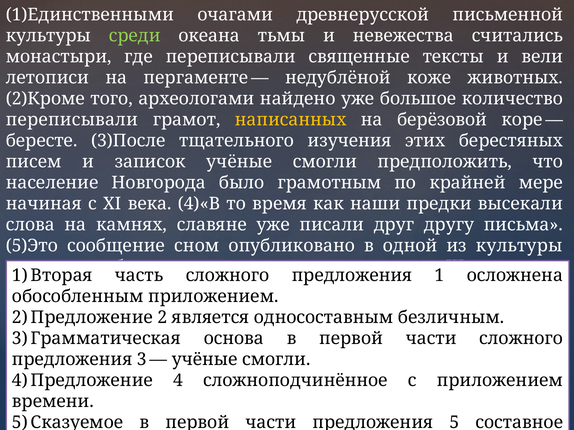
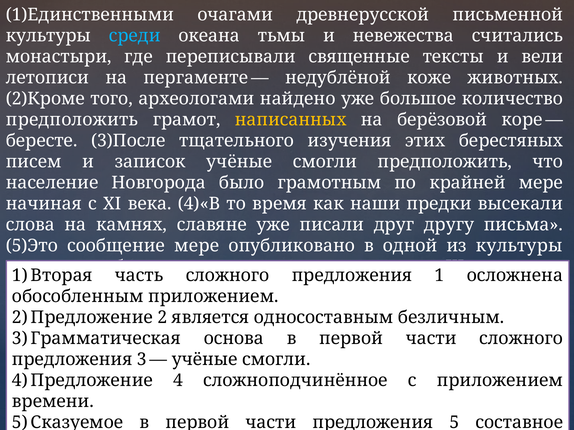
среди colour: light green -> light blue
переписывали at (72, 120): переписывали -> предположить
сообщение сном: сном -> мере
